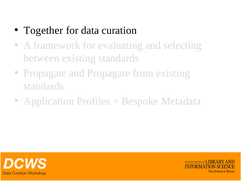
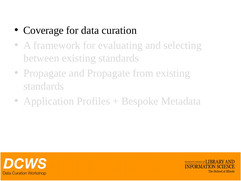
Together: Together -> Coverage
